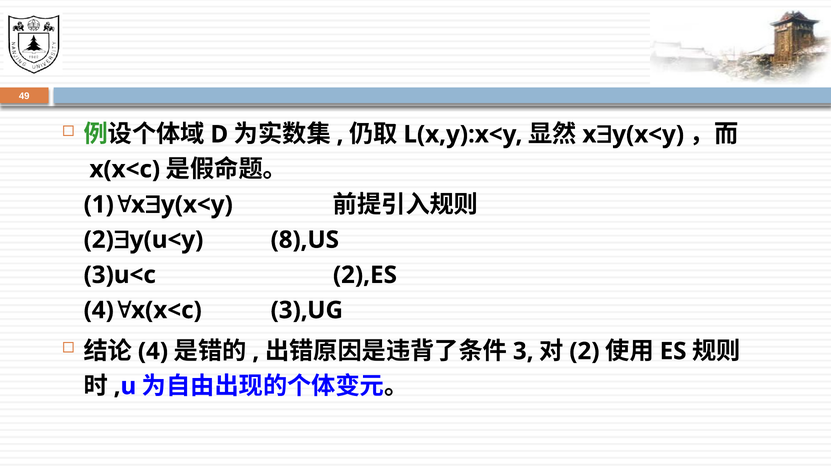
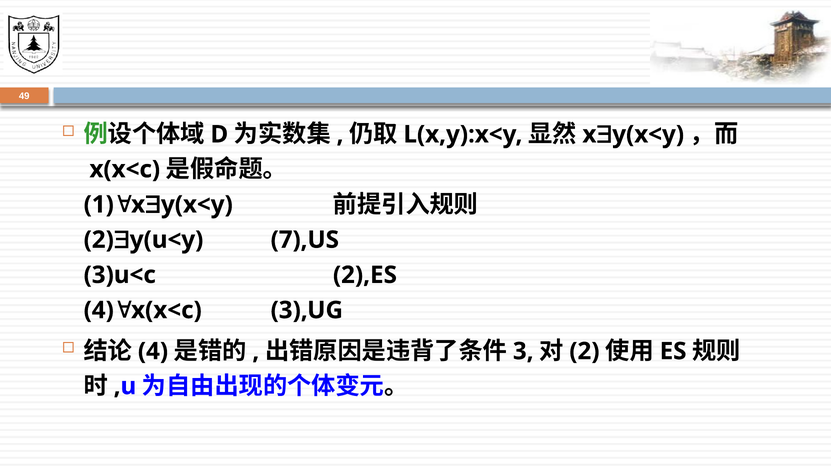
8),US: 8),US -> 7),US
